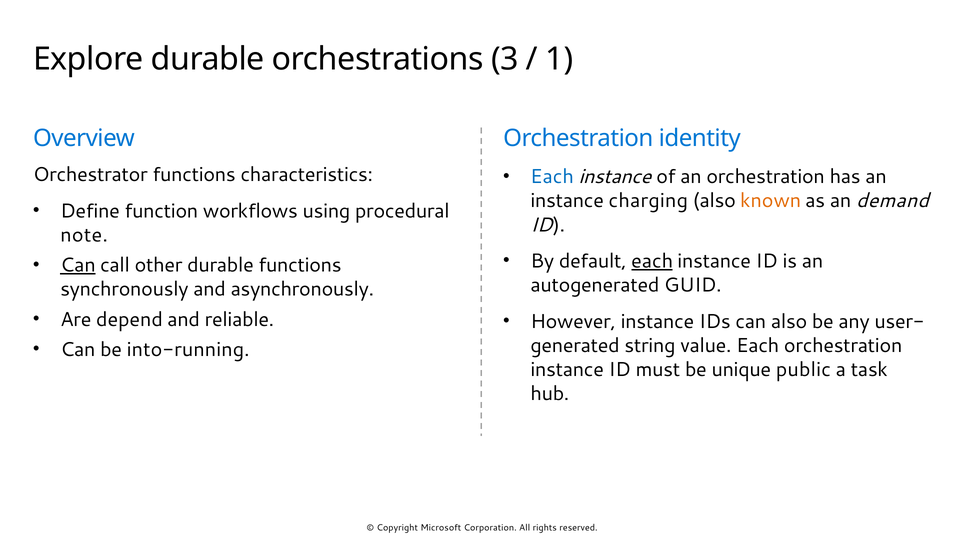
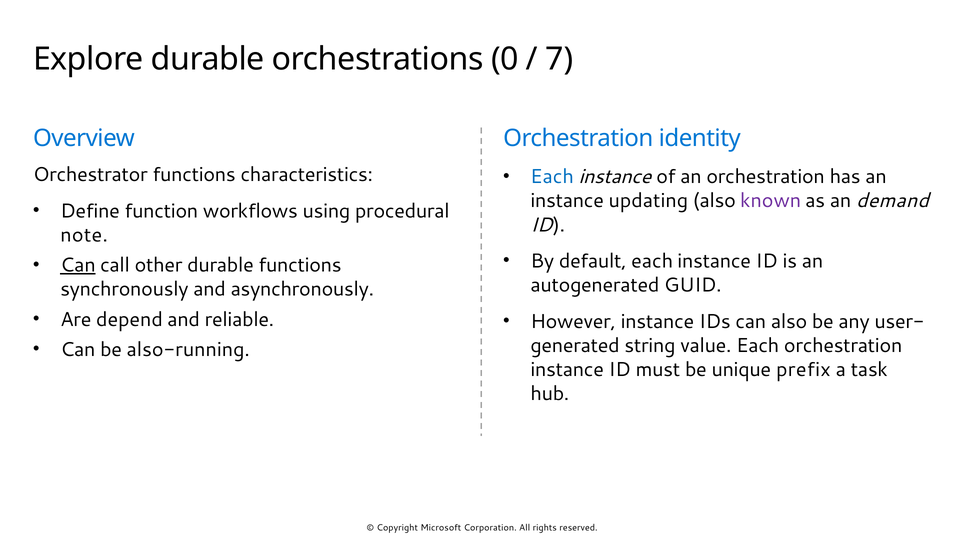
3: 3 -> 0
1: 1 -> 7
charging: charging -> updating
known colour: orange -> purple
each at (652, 261) underline: present -> none
into-running: into-running -> also-running
public: public -> prefix
